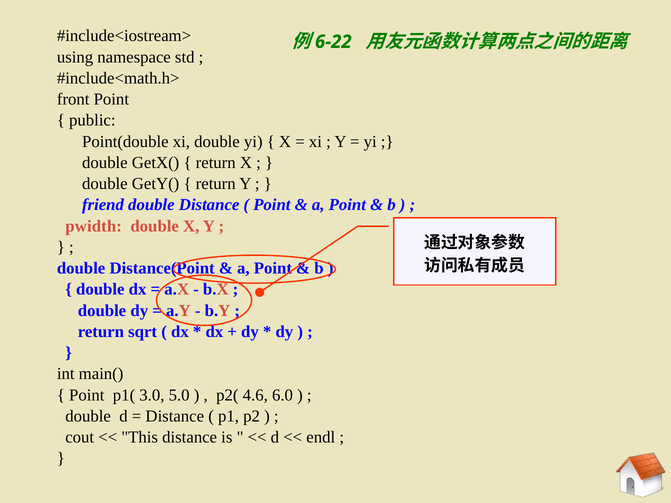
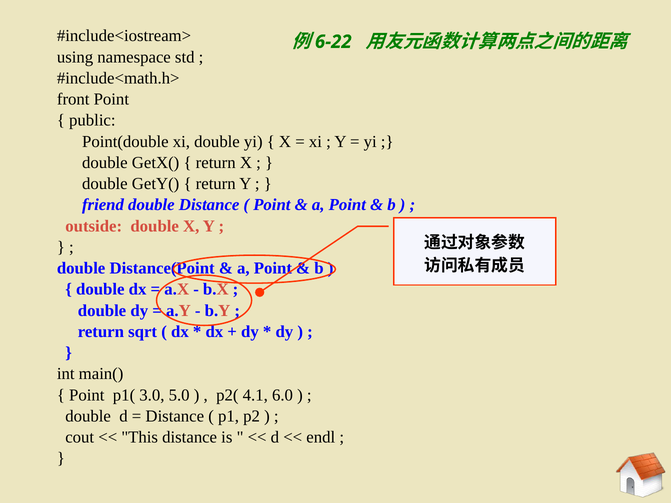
pwidth: pwidth -> outside
4.6: 4.6 -> 4.1
